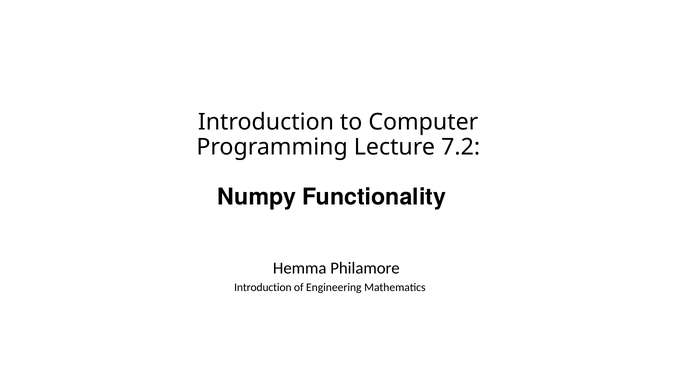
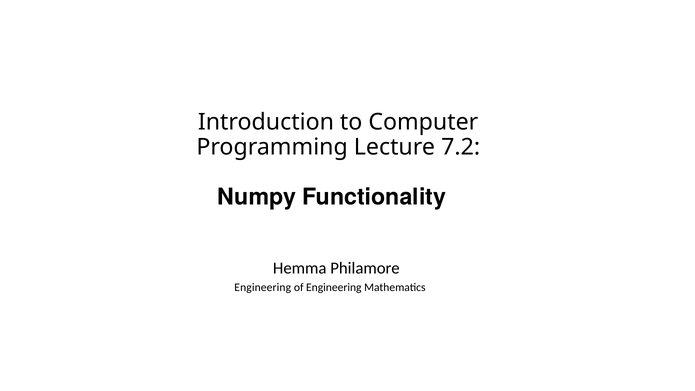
Introduction at (263, 287): Introduction -> Engineering
